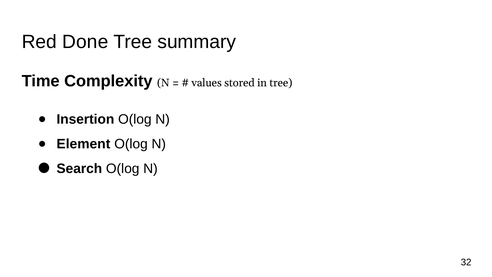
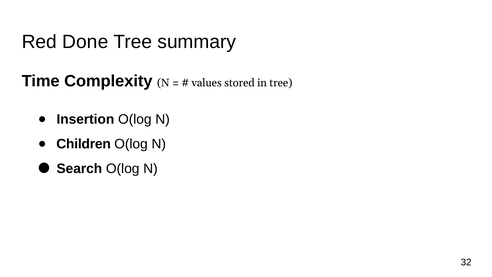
Element: Element -> Children
